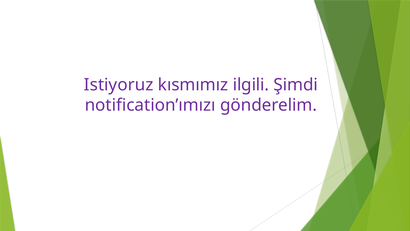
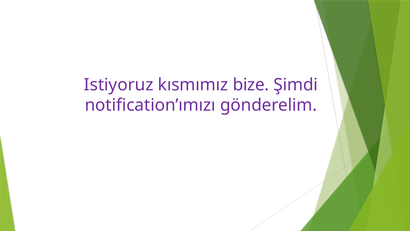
ilgili: ilgili -> bize
